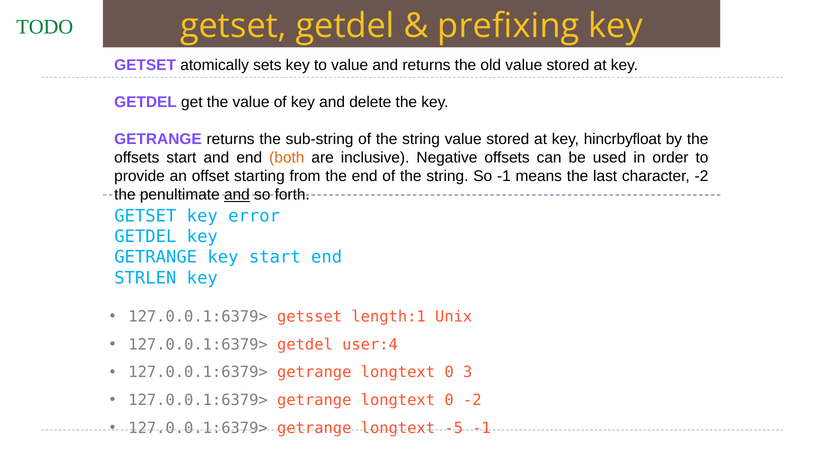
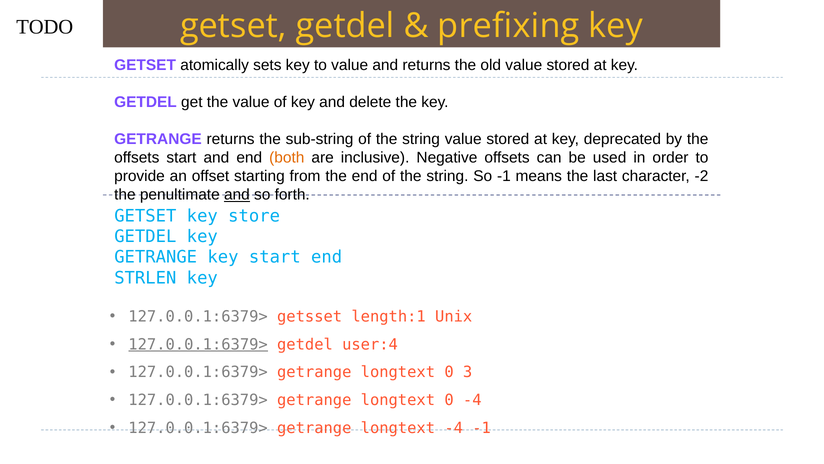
TODO colour: green -> black
hincrbyfloat: hincrbyfloat -> deprecated
error: error -> store
127.0.0.1:6379> at (198, 344) underline: none -> present
0 -2: -2 -> -4
longtext -5: -5 -> -4
